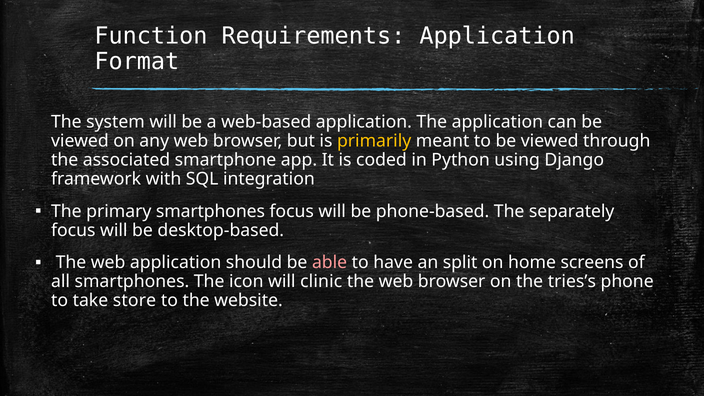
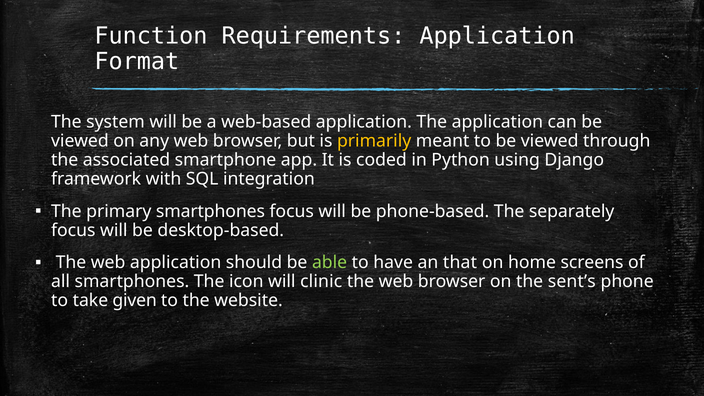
able colour: pink -> light green
split: split -> that
tries’s: tries’s -> sent’s
store: store -> given
